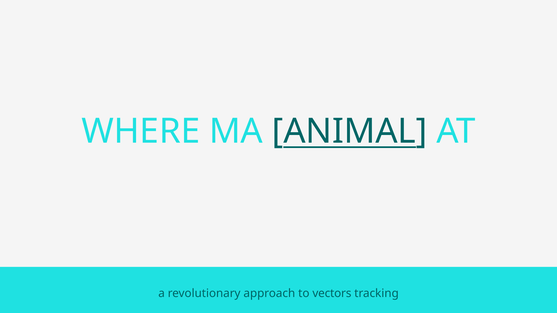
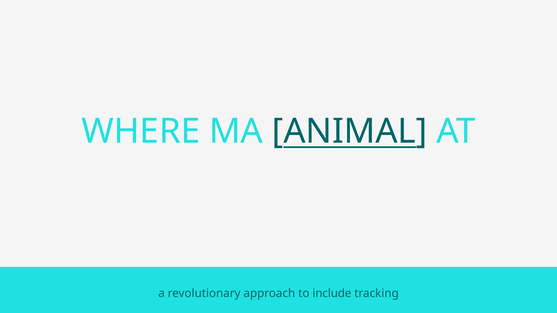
vectors: vectors -> include
